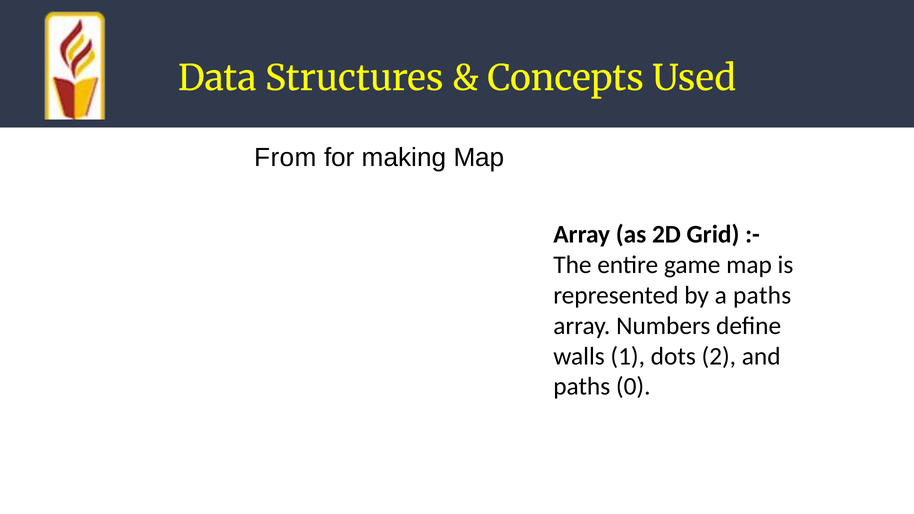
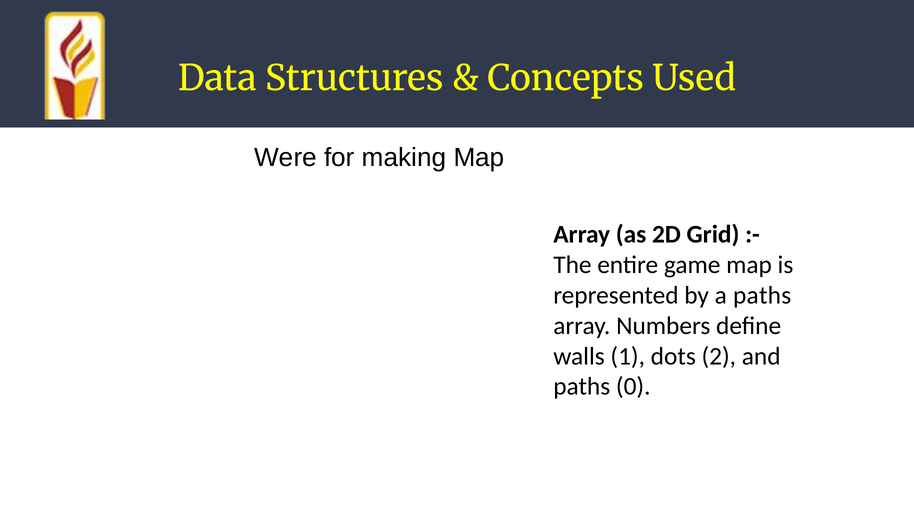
From: From -> Were
